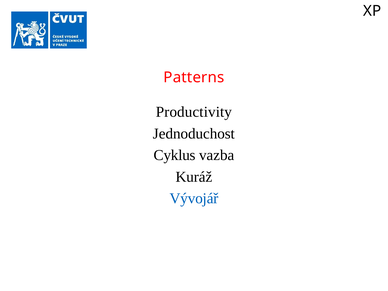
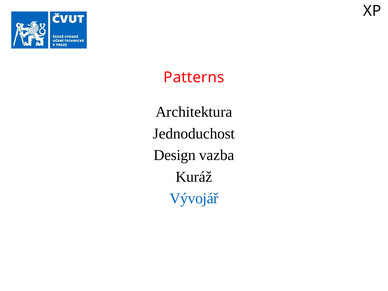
Productivity: Productivity -> Architektura
Cyklus: Cyklus -> Design
